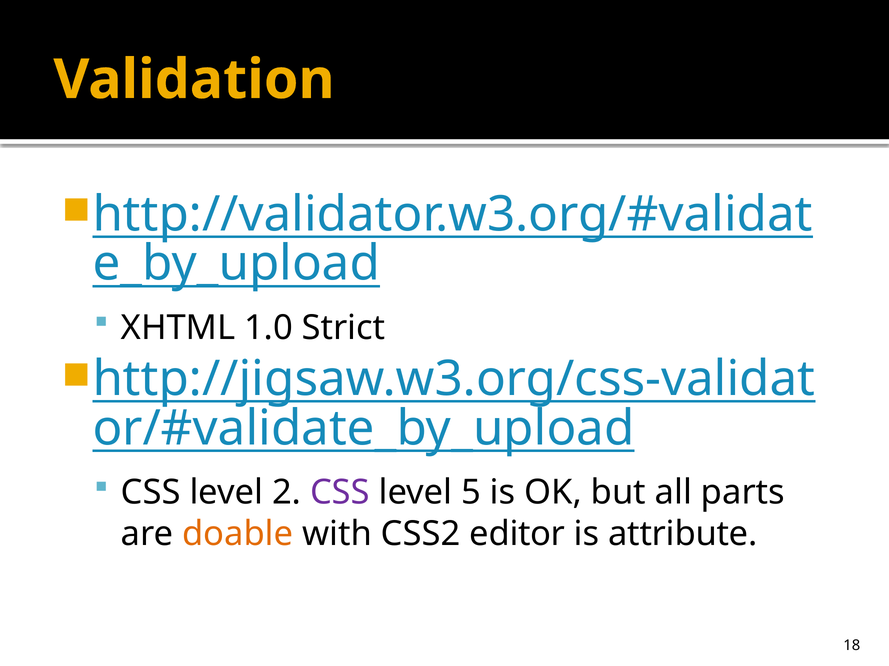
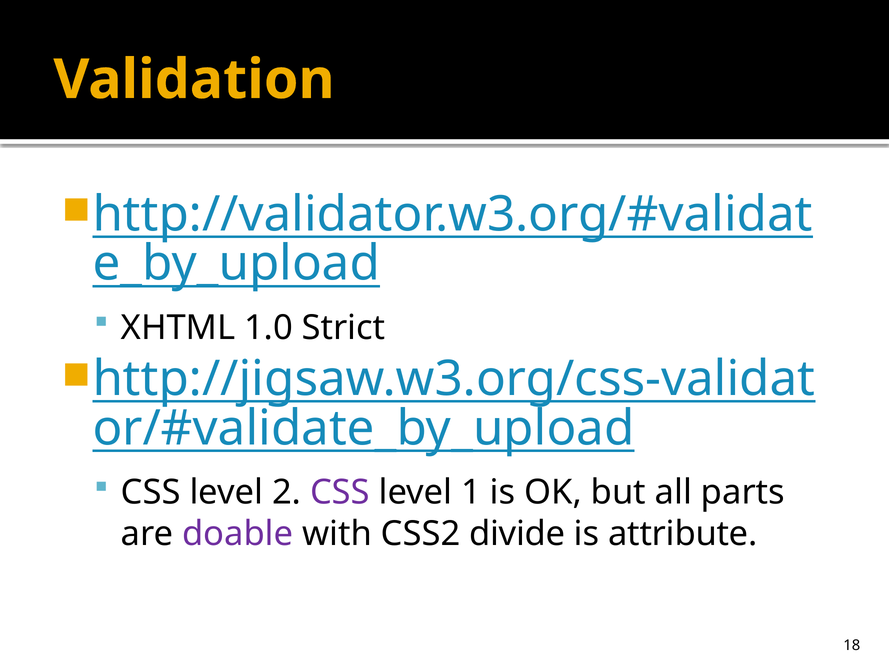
5: 5 -> 1
doable colour: orange -> purple
editor: editor -> divide
